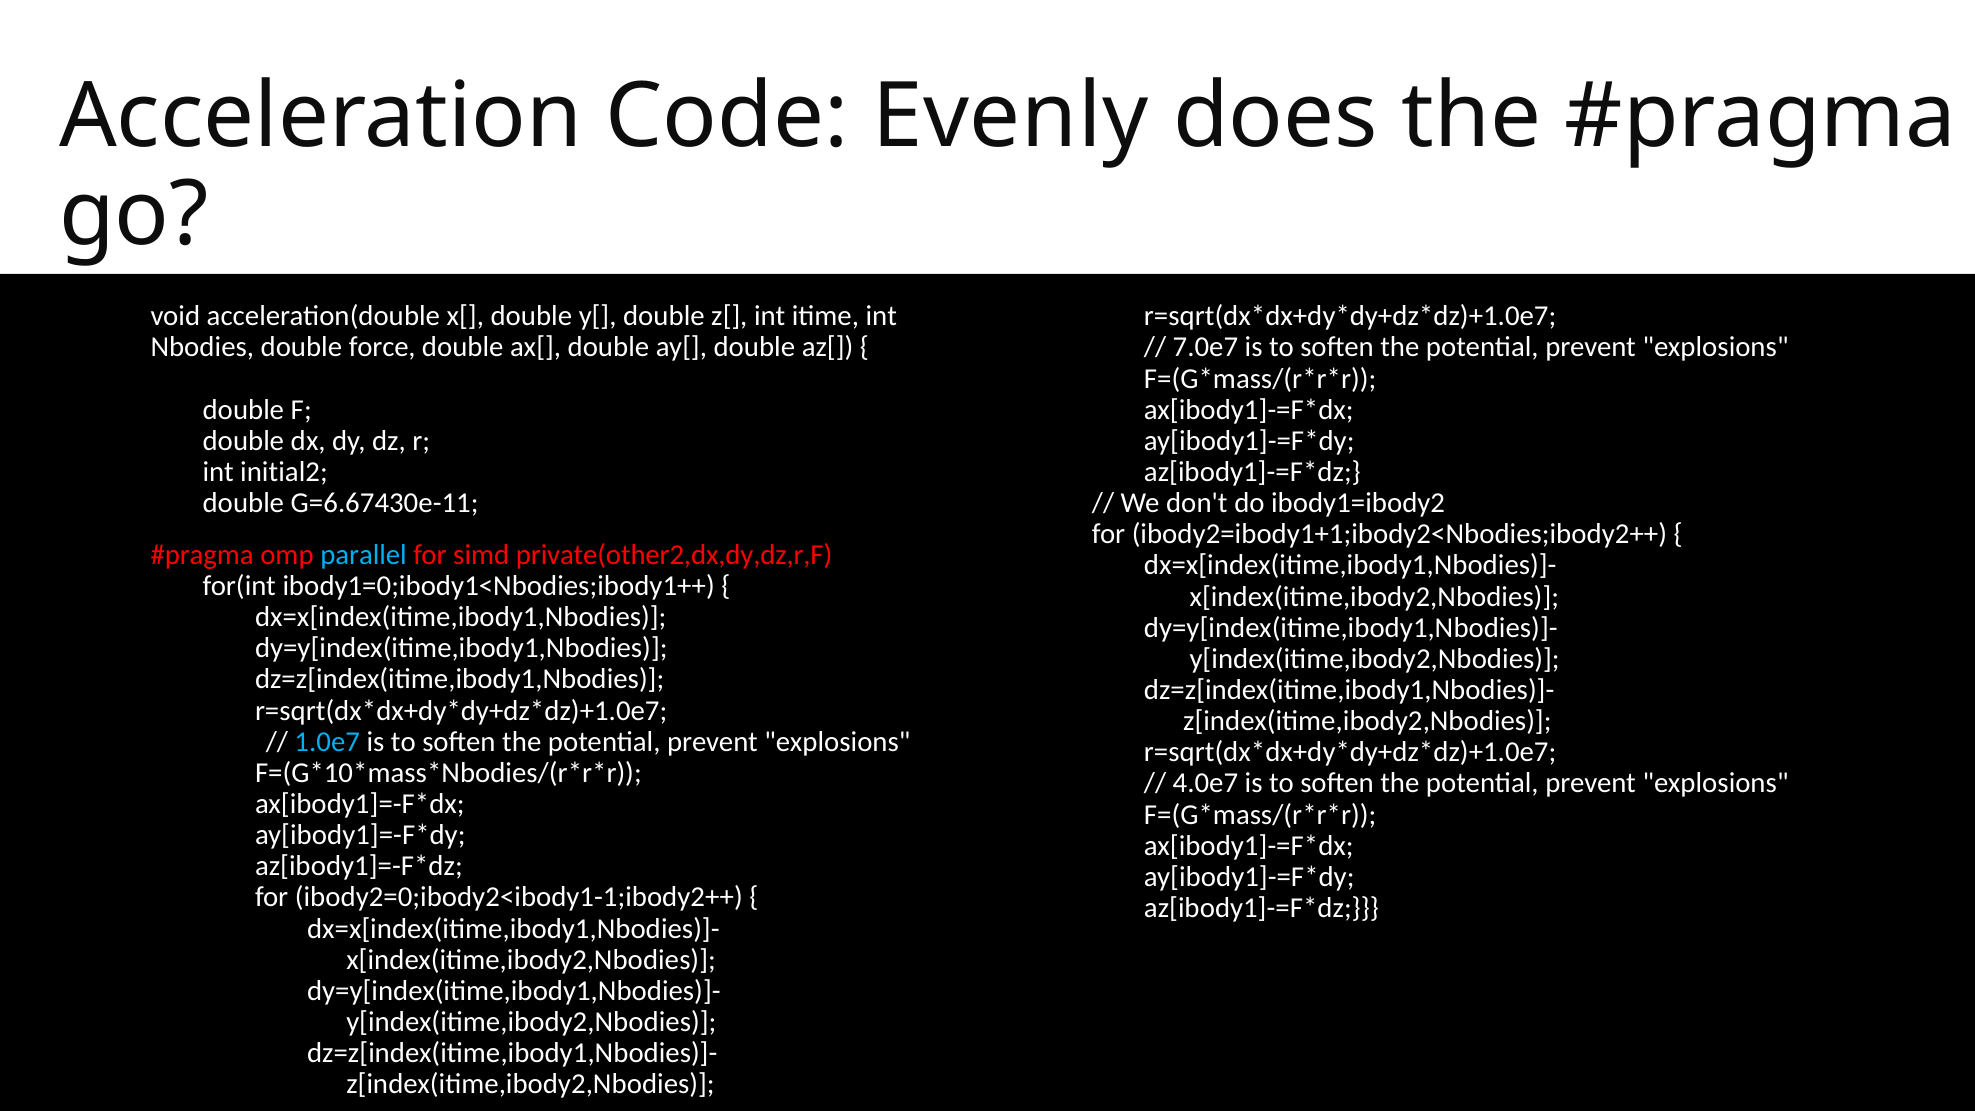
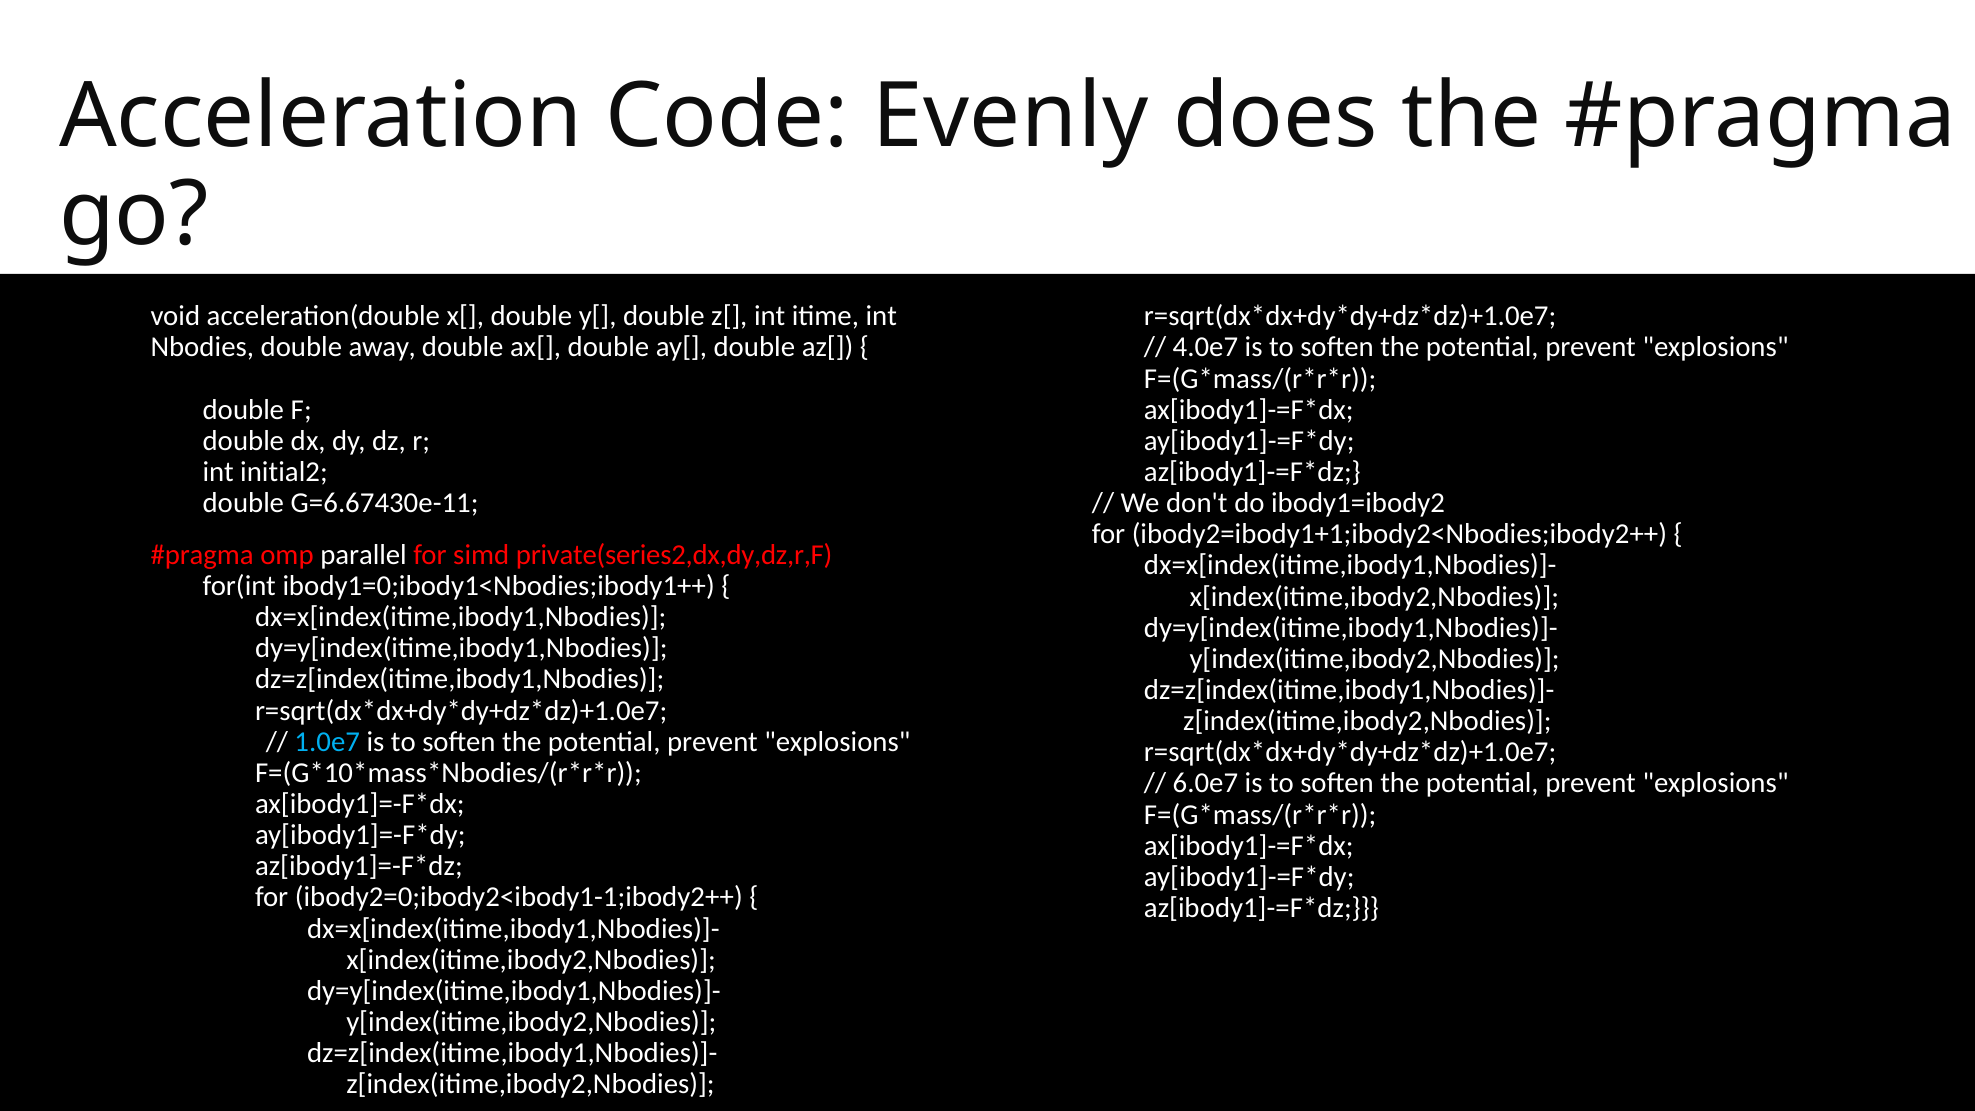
force: force -> away
7.0e7: 7.0e7 -> 4.0e7
parallel colour: light blue -> white
private(other2,dx,dy,dz,r,F: private(other2,dx,dy,dz,r,F -> private(series2,dx,dy,dz,r,F
4.0e7: 4.0e7 -> 6.0e7
